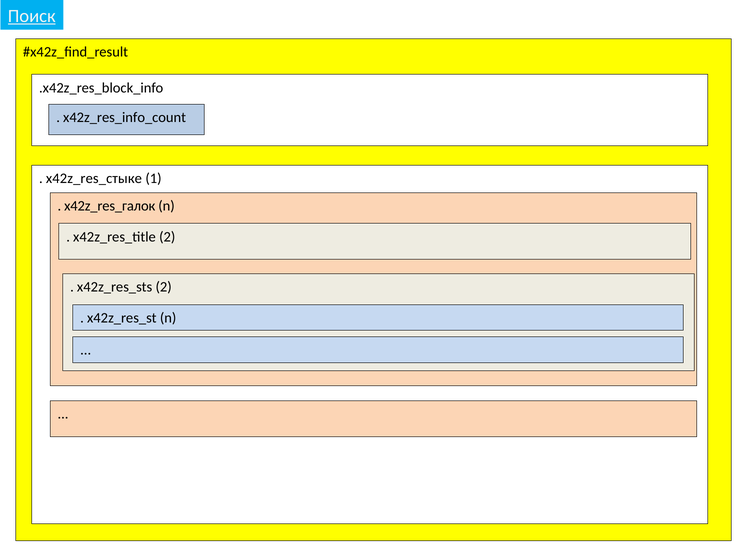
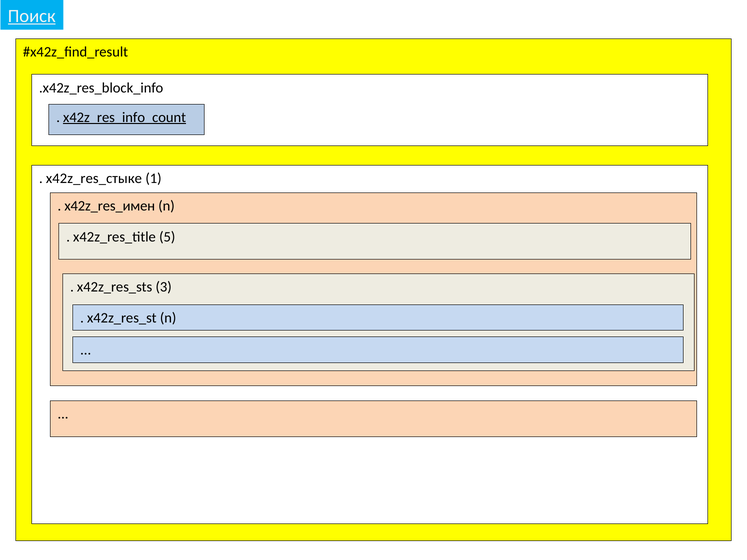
x42z_res_info_count underline: none -> present
x42z_res_галок: x42z_res_галок -> x42z_res_имен
x42z_res_title 2: 2 -> 5
x42z_res_sts 2: 2 -> 3
